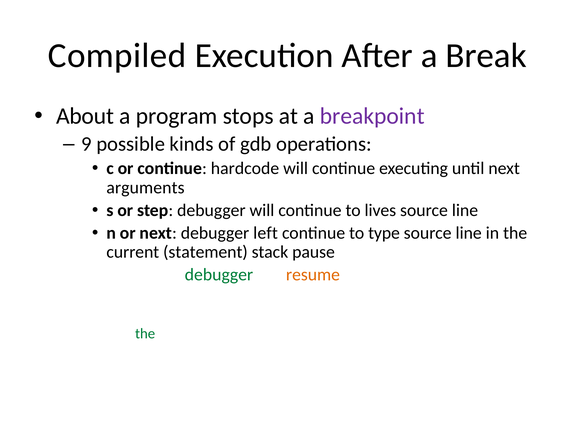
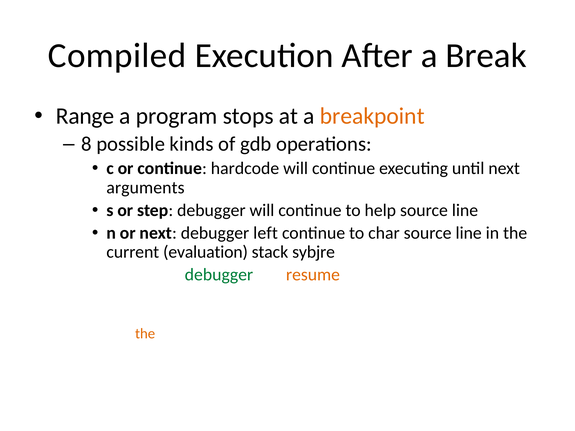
About: About -> Range
breakpoint colour: purple -> orange
9: 9 -> 8
lives: lives -> help
type: type -> char
current statement: statement -> evaluation
pause: pause -> sybjre
the at (145, 334) colour: green -> orange
